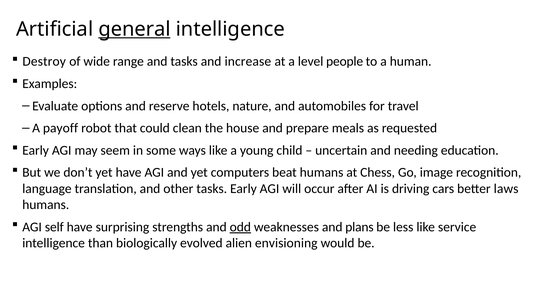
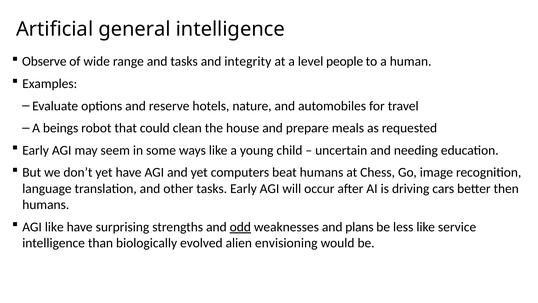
general underline: present -> none
Destroy: Destroy -> Observe
increase: increase -> integrity
payoff: payoff -> beings
laws: laws -> then
AGI self: self -> like
